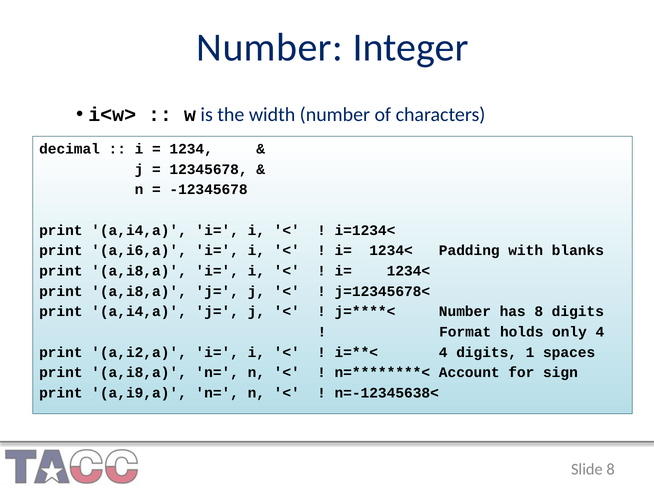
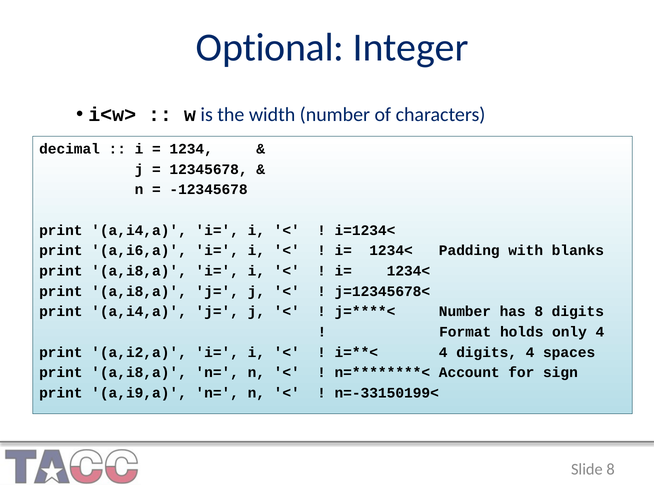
Number at (270, 48): Number -> Optional
digits 1: 1 -> 4
n=-12345638<: n=-12345638< -> n=-33150199<
